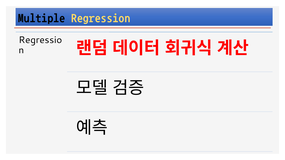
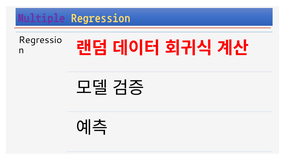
Multiple colour: black -> purple
